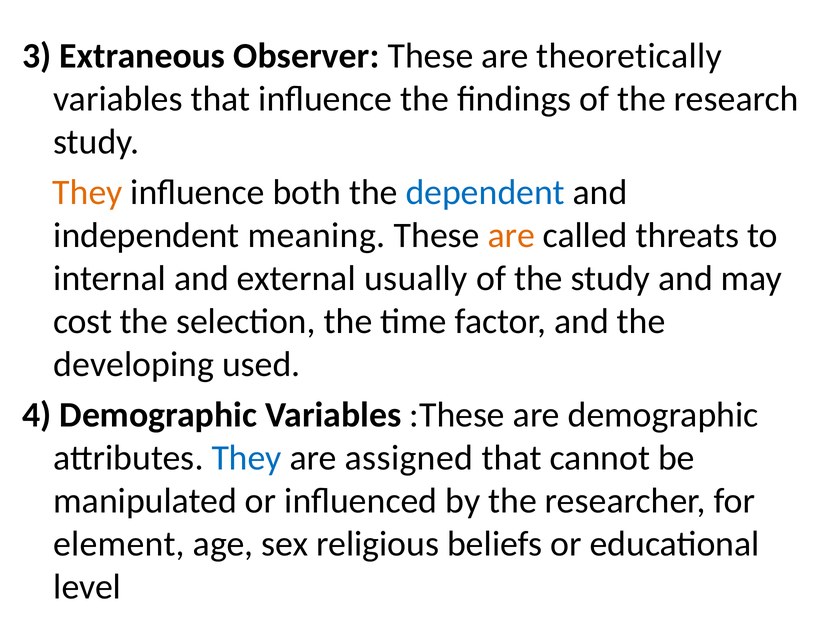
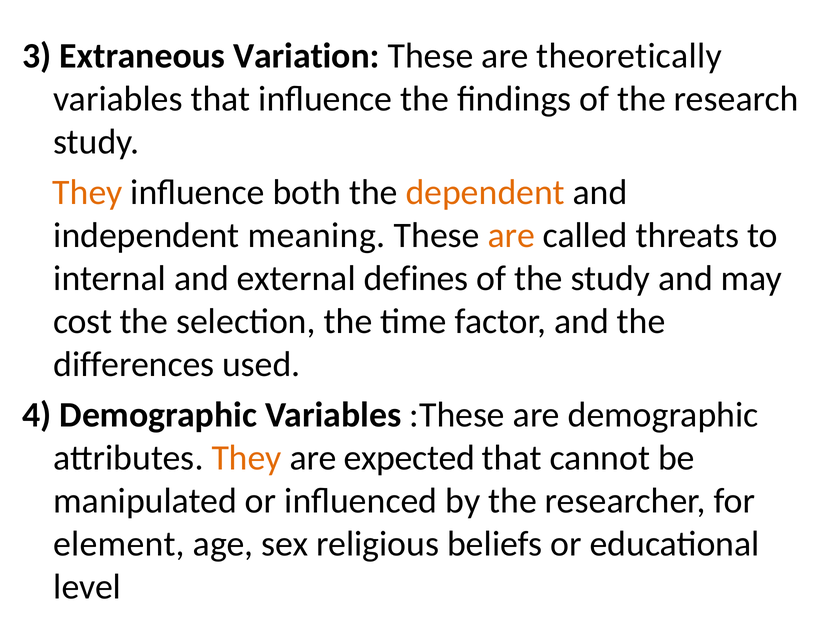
Observer: Observer -> Variation
dependent colour: blue -> orange
usually: usually -> defines
developing: developing -> differences
They at (247, 458) colour: blue -> orange
assigned: assigned -> expected
